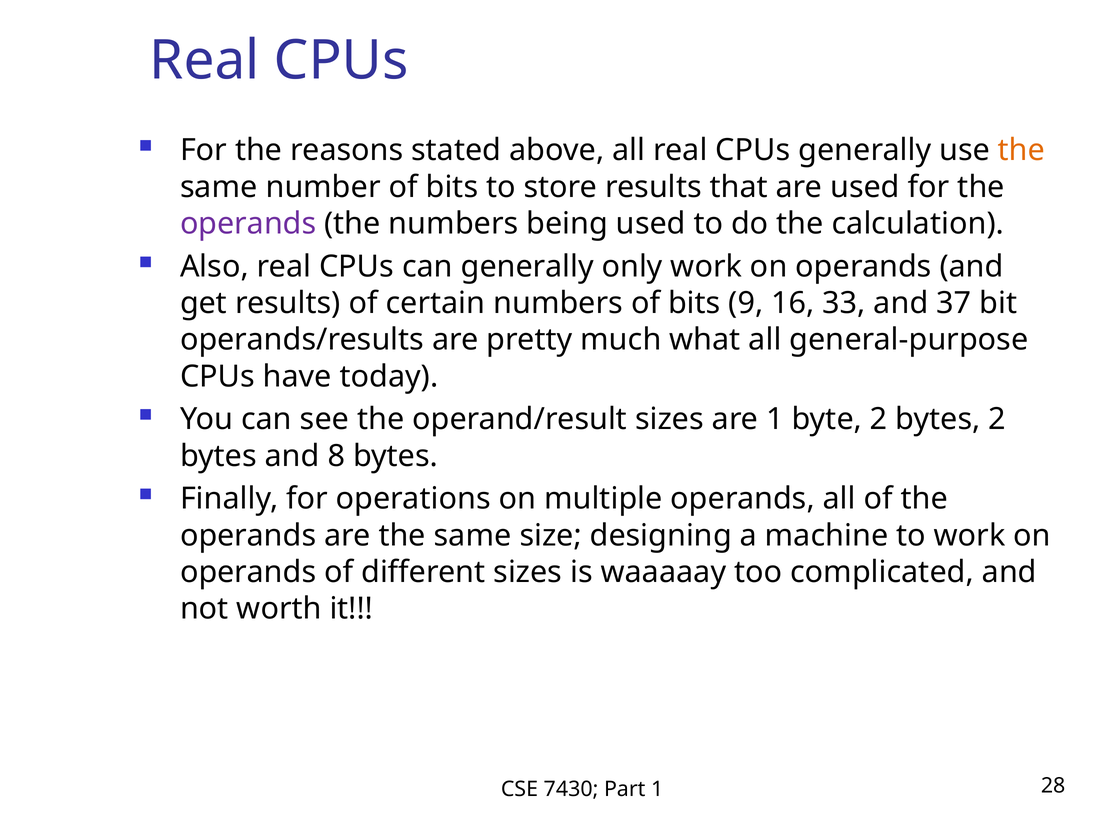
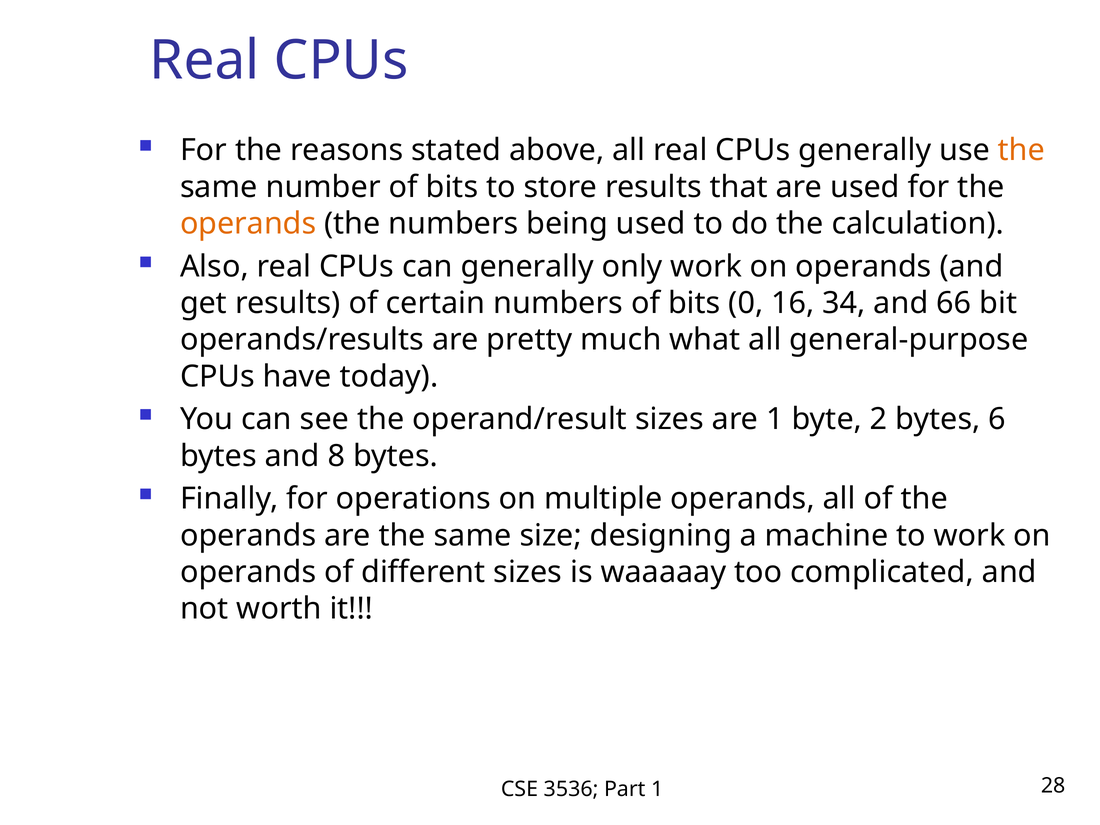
operands at (248, 224) colour: purple -> orange
9: 9 -> 0
33: 33 -> 34
37: 37 -> 66
bytes 2: 2 -> 6
7430: 7430 -> 3536
